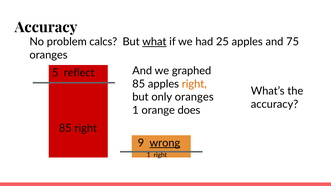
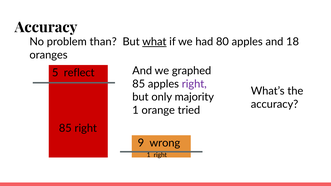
calcs: calcs -> than
25: 25 -> 80
75: 75 -> 18
right at (194, 84) colour: orange -> purple
only oranges: oranges -> majority
does: does -> tried
wrong underline: present -> none
